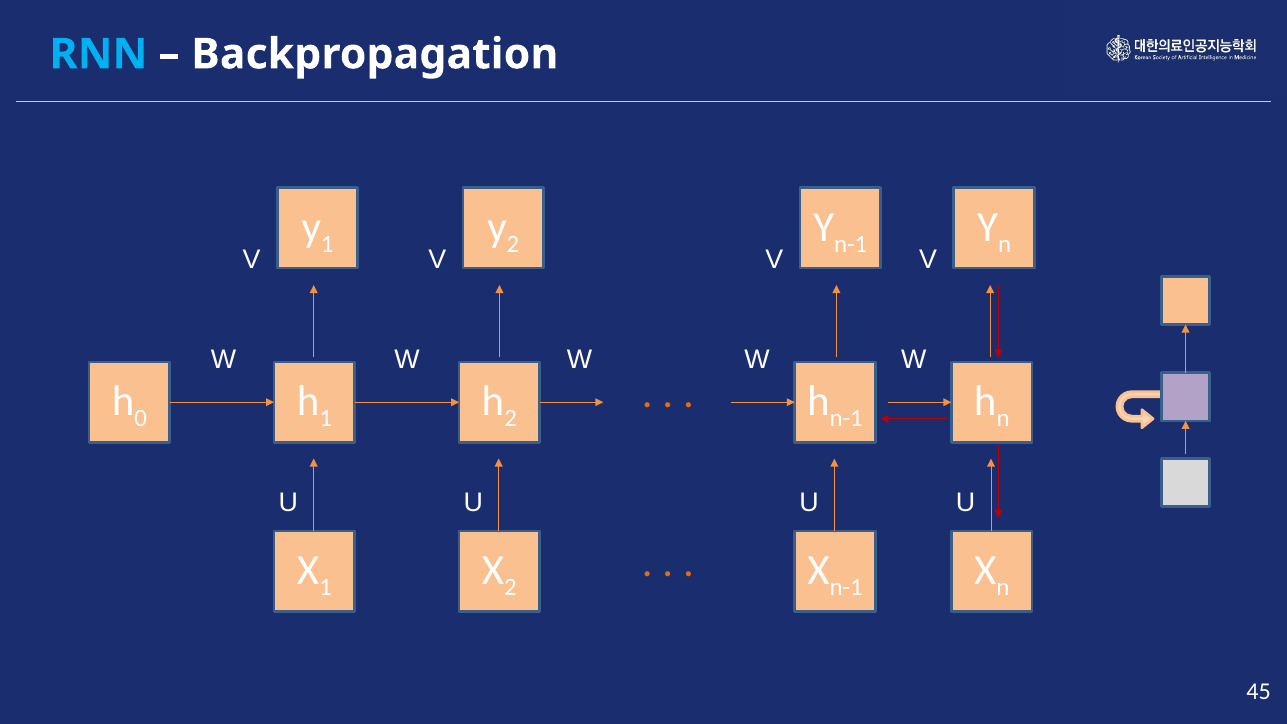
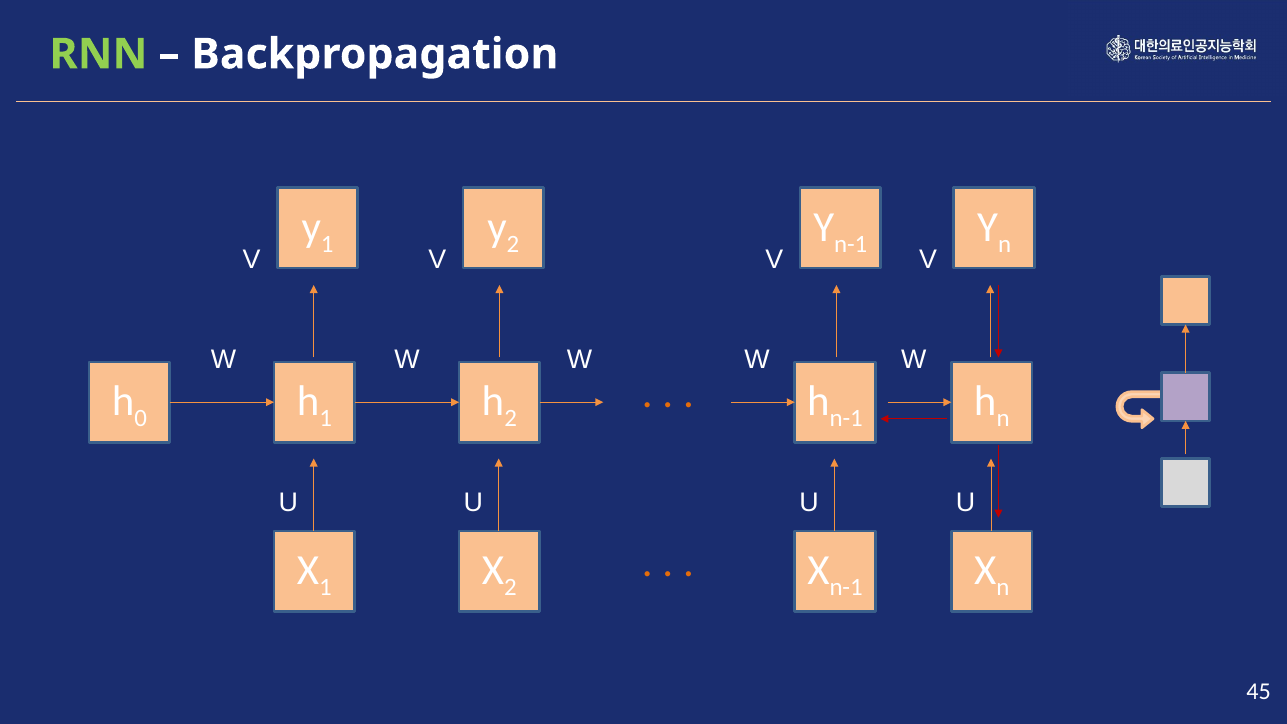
RNN colour: light blue -> light green
